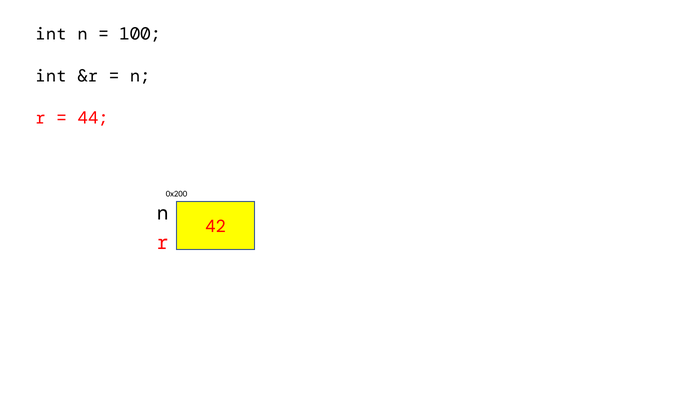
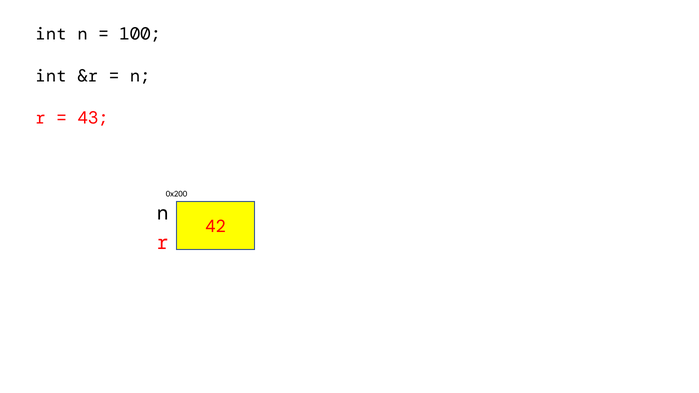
44: 44 -> 43
